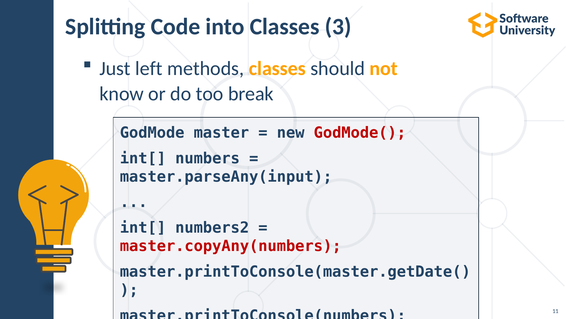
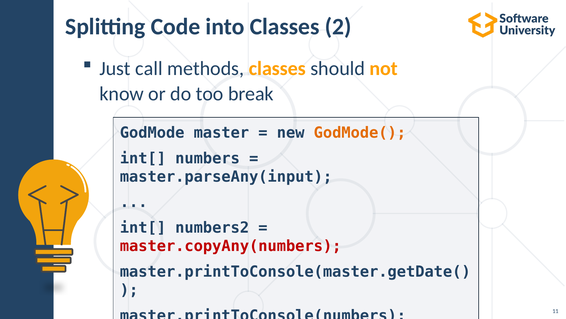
3: 3 -> 2
left: left -> call
GodMode( colour: red -> orange
